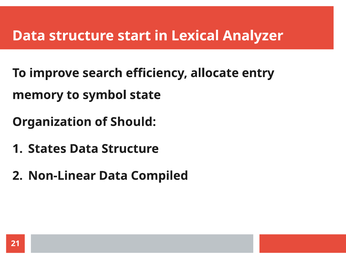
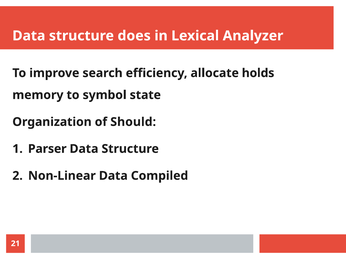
start: start -> does
entry: entry -> holds
States: States -> Parser
